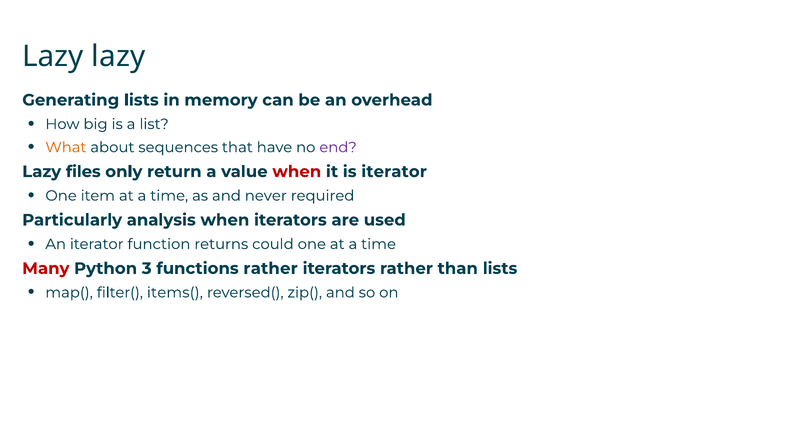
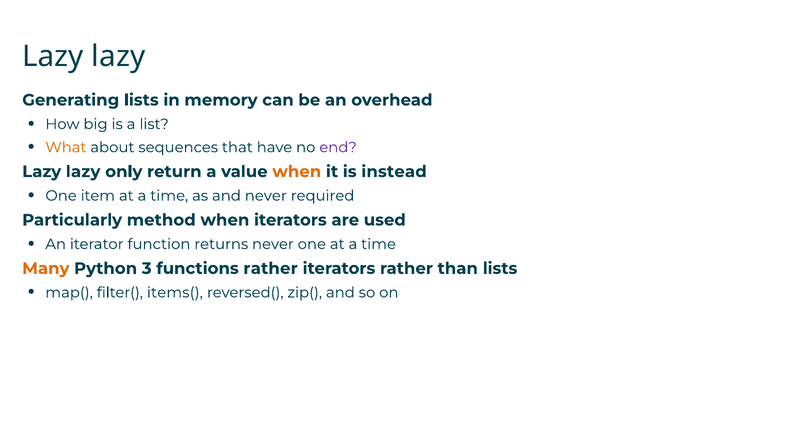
files at (83, 172): files -> lazy
when at (297, 172) colour: red -> orange
is iterator: iterator -> instead
analysis: analysis -> method
returns could: could -> never
Many colour: red -> orange
